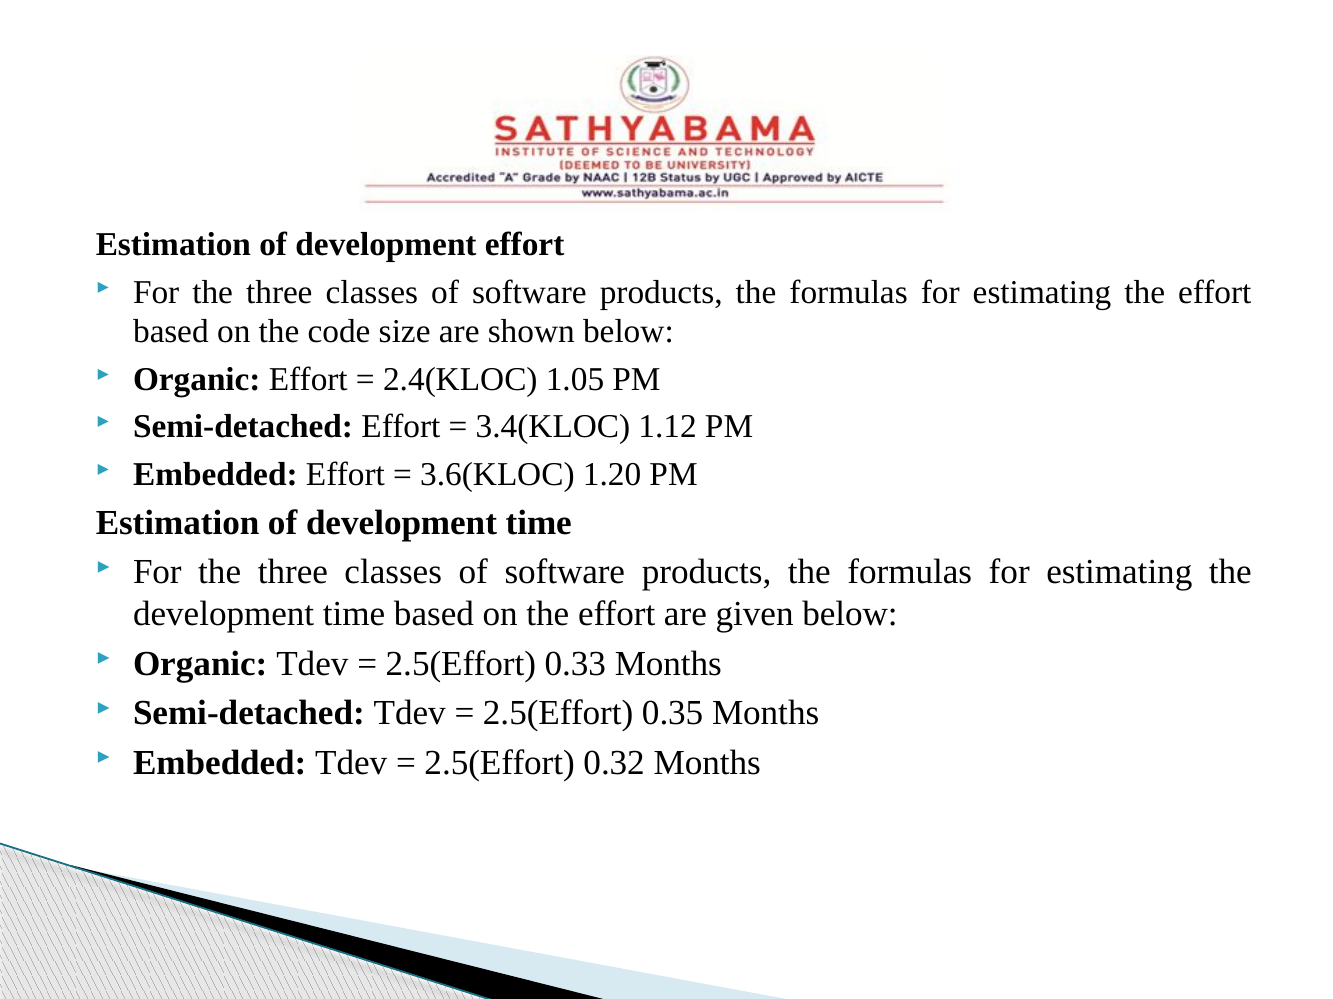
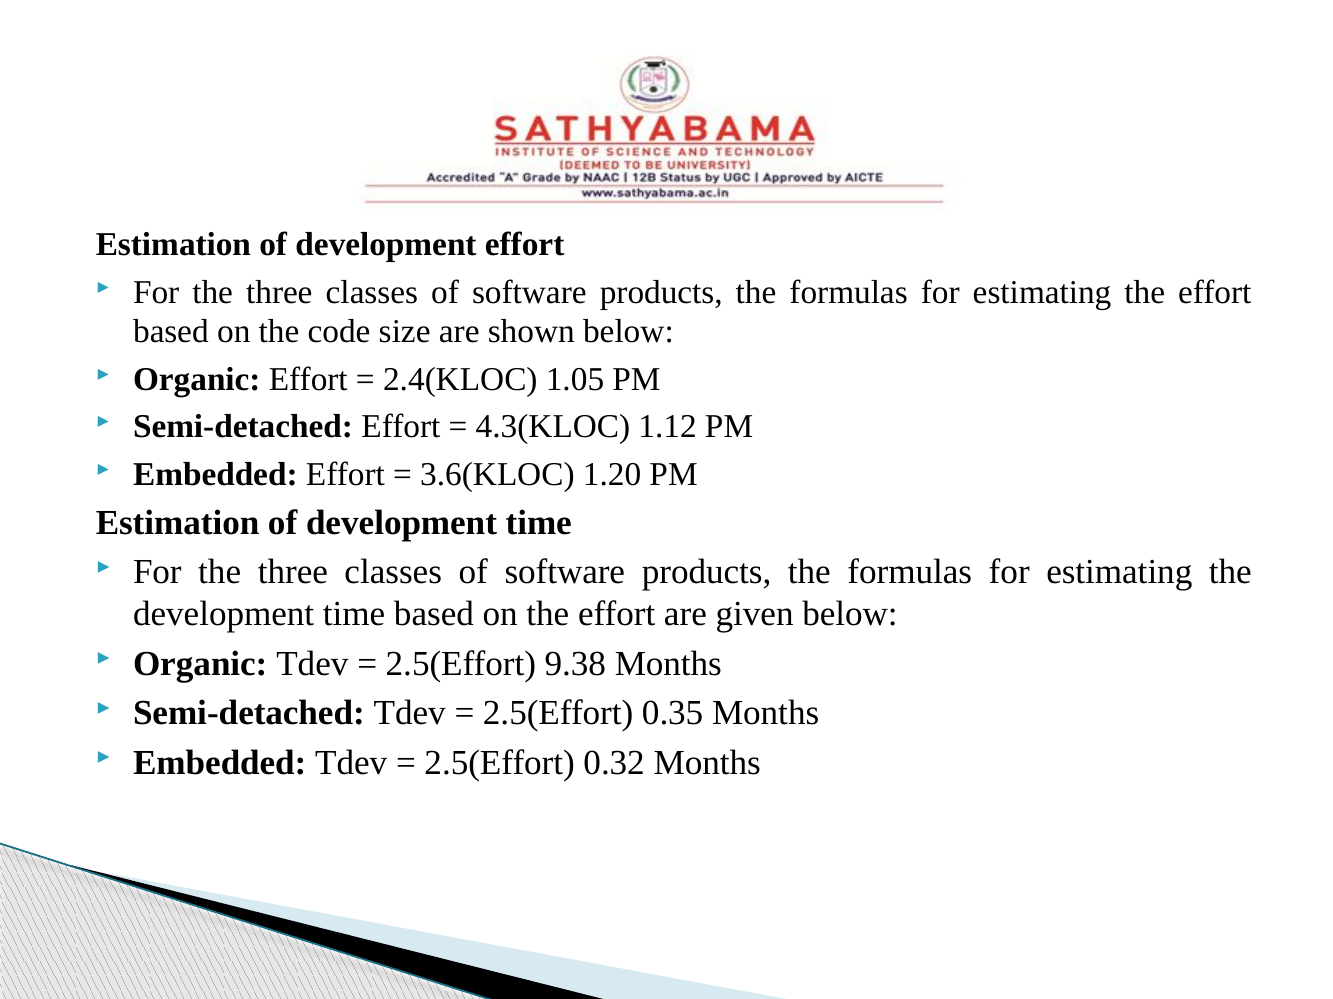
3.4(KLOC: 3.4(KLOC -> 4.3(KLOC
0.33: 0.33 -> 9.38
